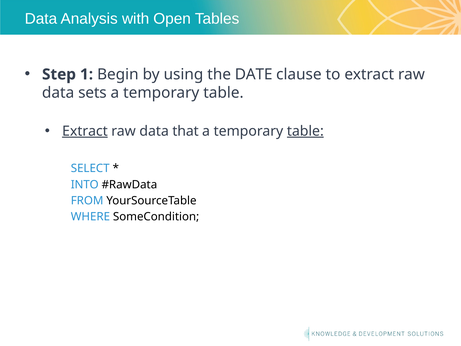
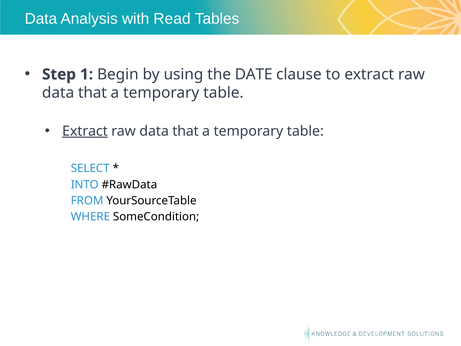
Open: Open -> Read
sets at (92, 93): sets -> that
table at (305, 131) underline: present -> none
